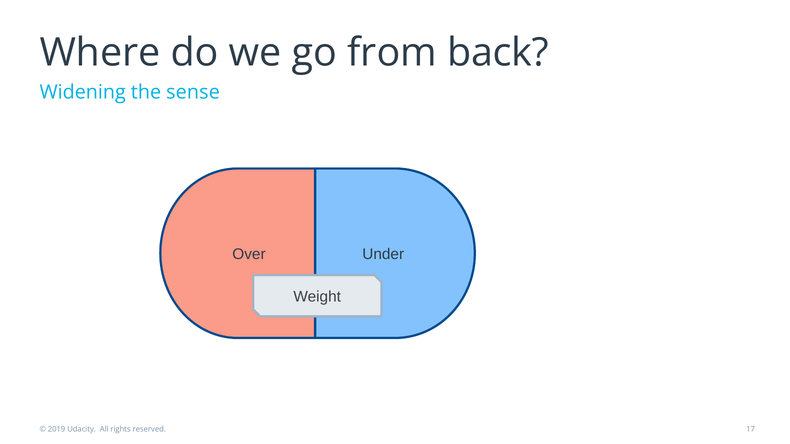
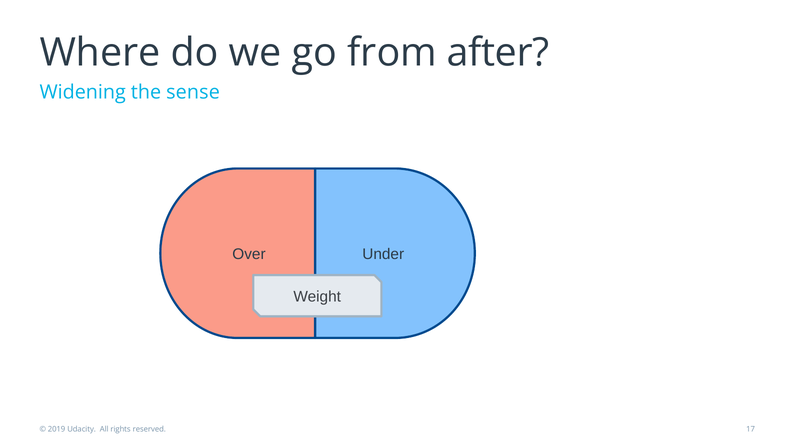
back: back -> after
